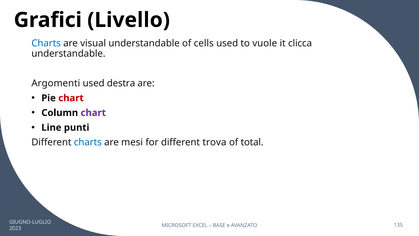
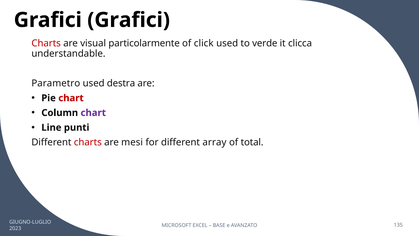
Grafici Livello: Livello -> Grafici
Charts at (46, 43) colour: blue -> red
visual understandable: understandable -> particolarmente
cells: cells -> click
vuole: vuole -> verde
Argomenti: Argomenti -> Parametro
charts at (88, 142) colour: blue -> red
trova: trova -> array
